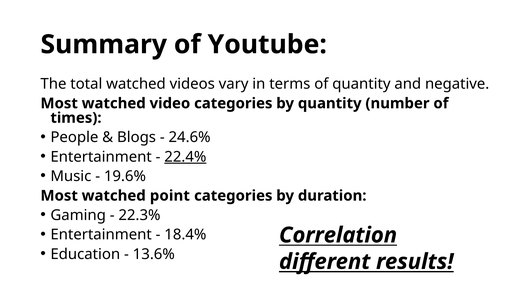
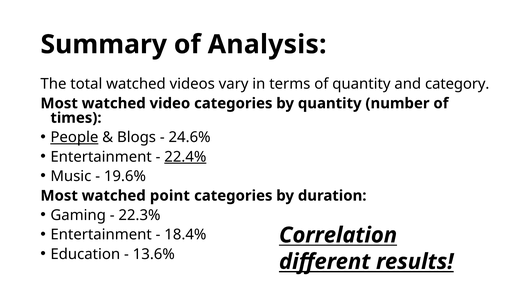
Youtube: Youtube -> Analysis
negative: negative -> category
People underline: none -> present
